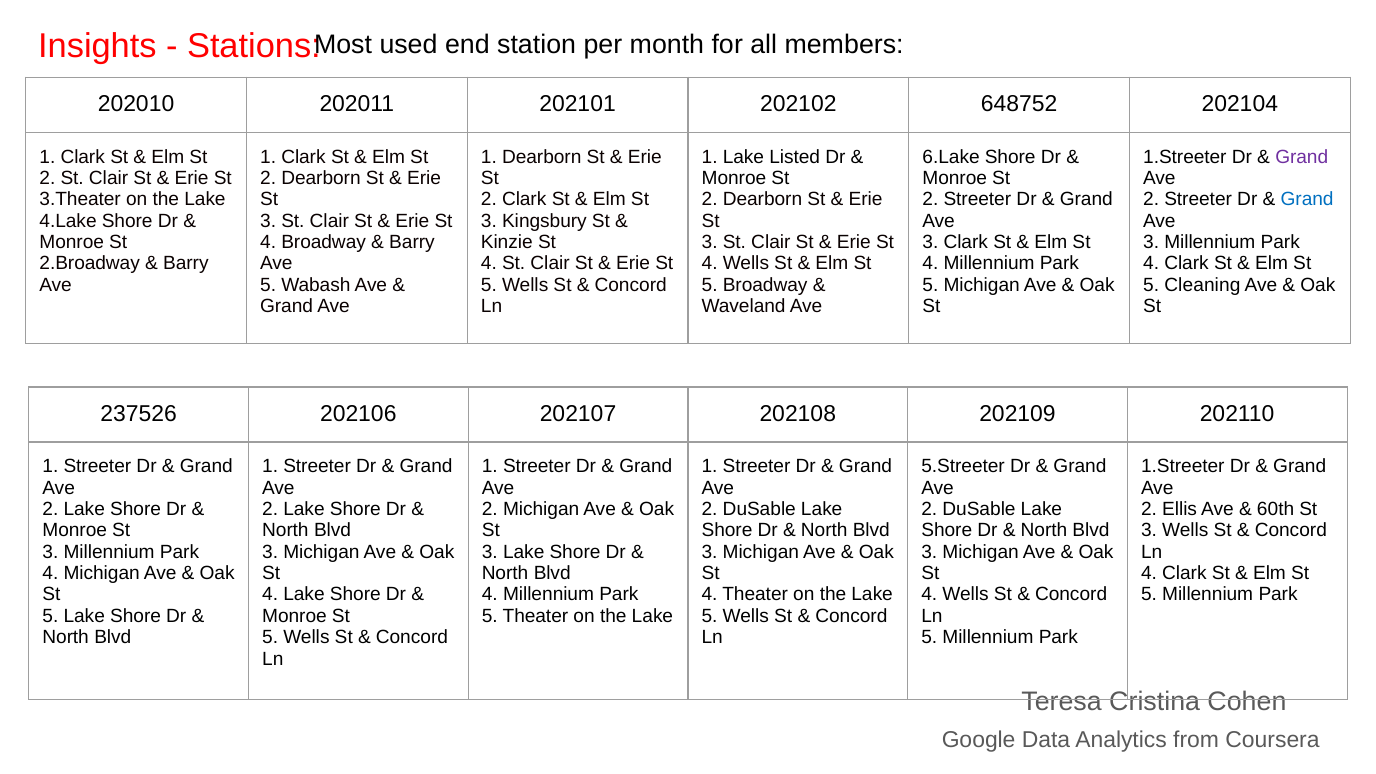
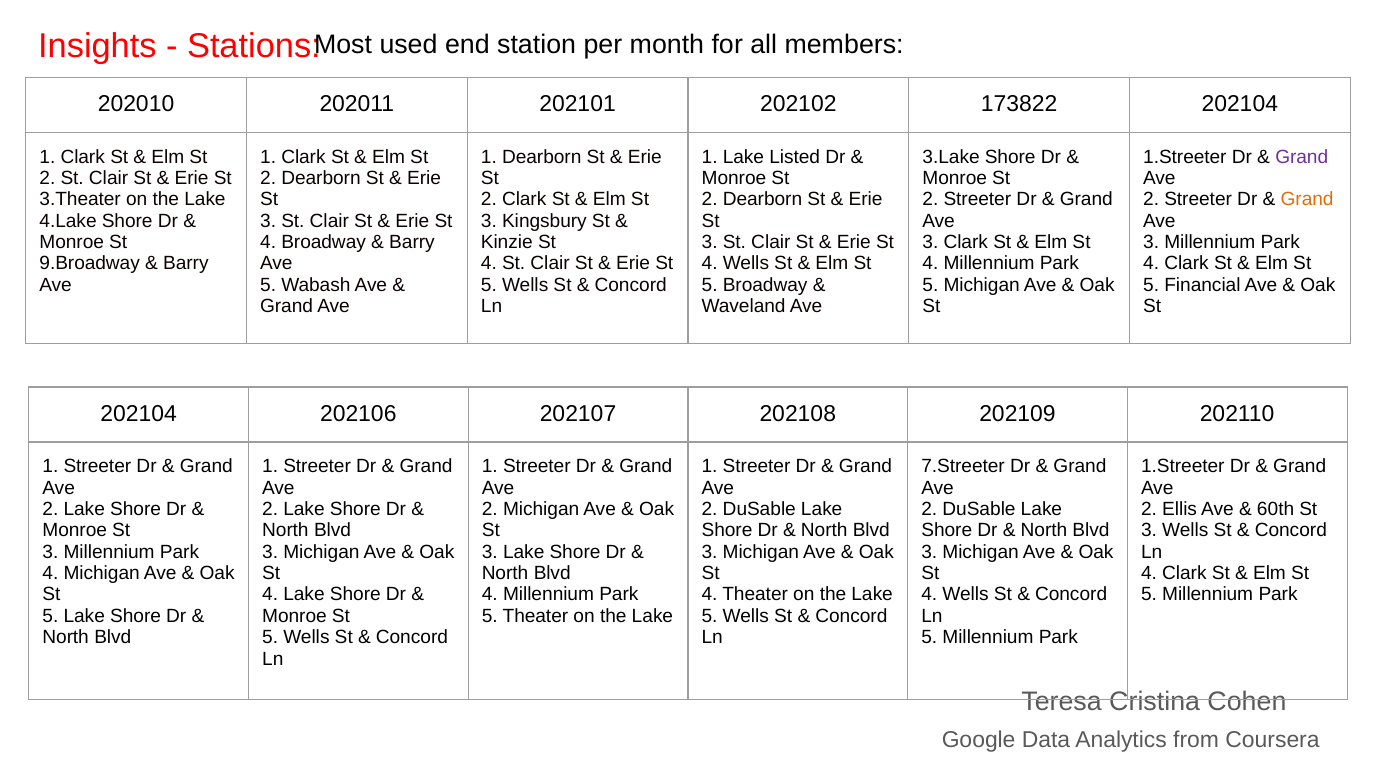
648752: 648752 -> 173822
6.Lake: 6.Lake -> 3.Lake
Grand at (1307, 200) colour: blue -> orange
2.Broadway: 2.Broadway -> 9.Broadway
Cleaning: Cleaning -> Financial
237526 at (139, 414): 237526 -> 202104
5.Streeter: 5.Streeter -> 7.Streeter
